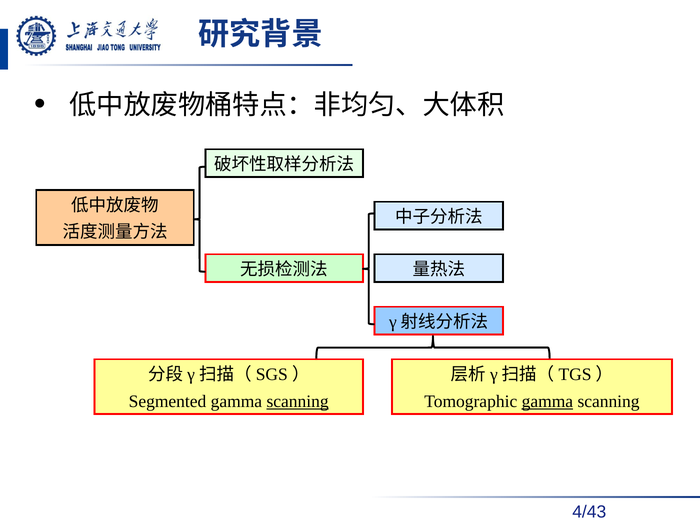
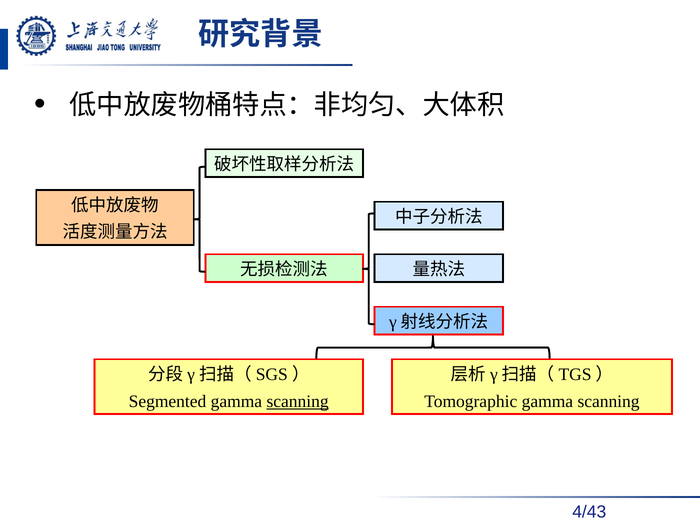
gamma at (547, 401) underline: present -> none
